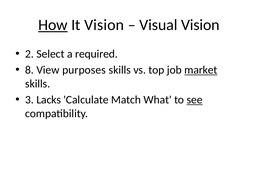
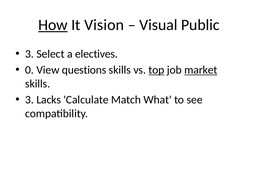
Visual Vision: Vision -> Public
2 at (30, 54): 2 -> 3
required: required -> electives
8: 8 -> 0
purposes: purposes -> questions
top underline: none -> present
see underline: present -> none
